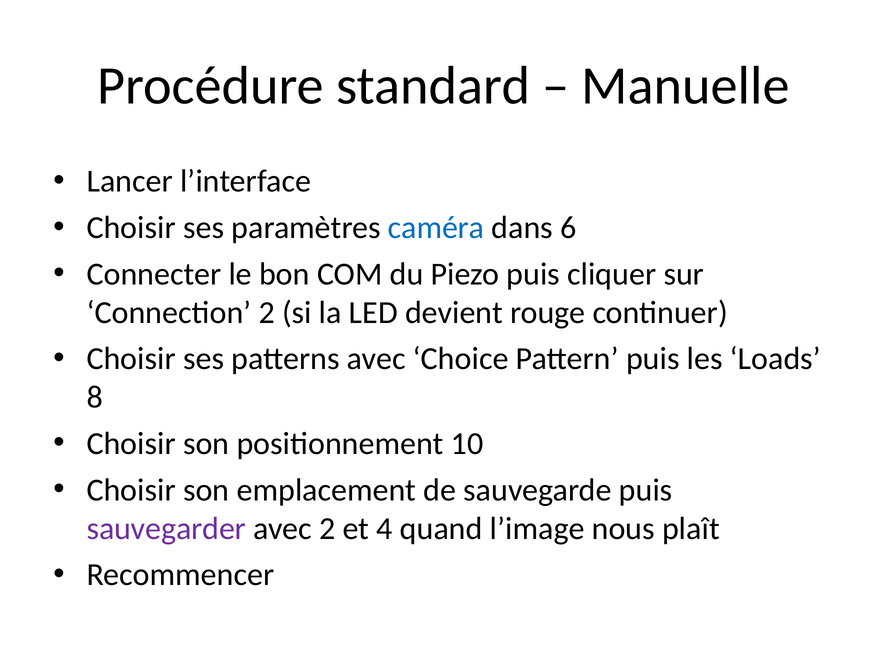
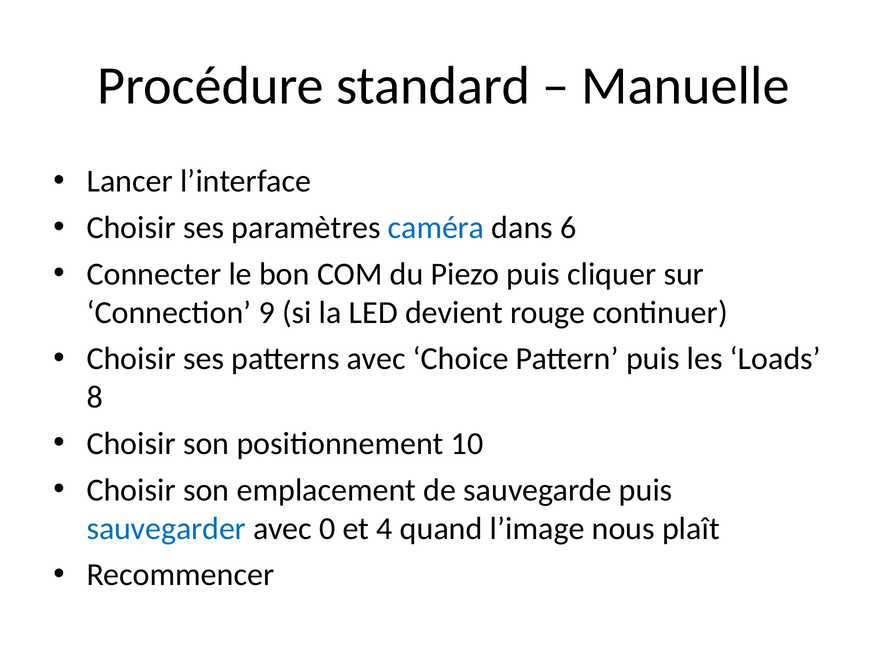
Connection 2: 2 -> 9
sauvegarder colour: purple -> blue
avec 2: 2 -> 0
